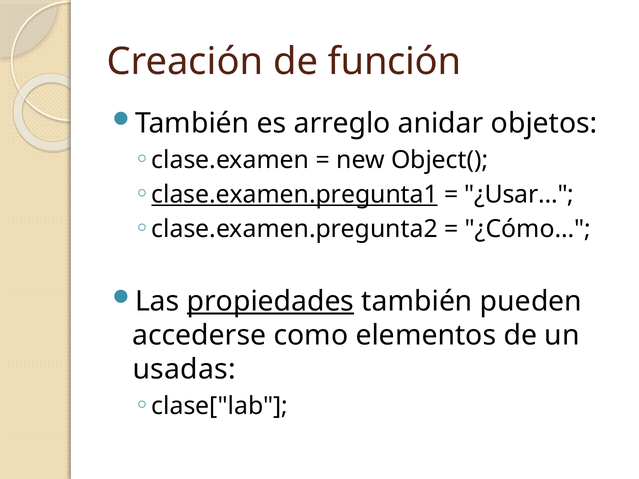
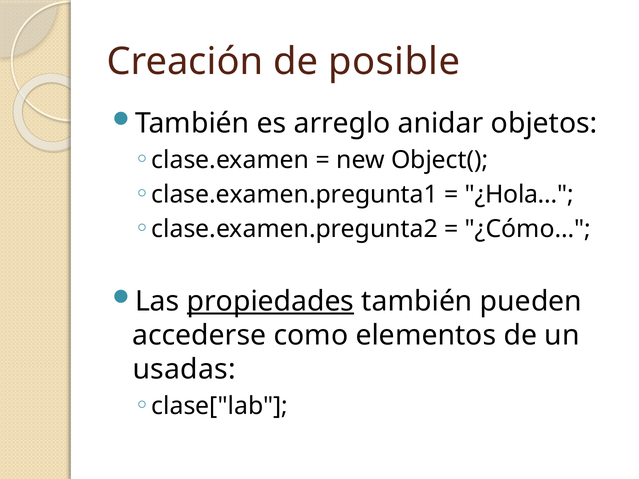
función: función -> posible
clase.examen.pregunta1 underline: present -> none
¿Usar…: ¿Usar… -> ¿Hola…
